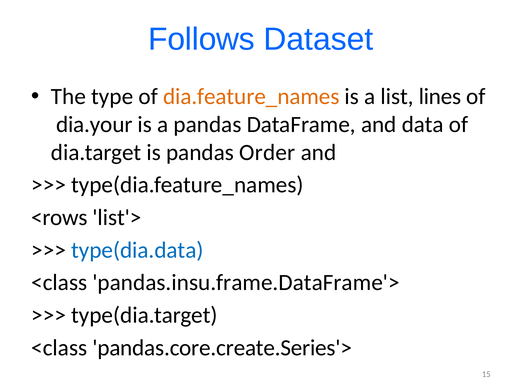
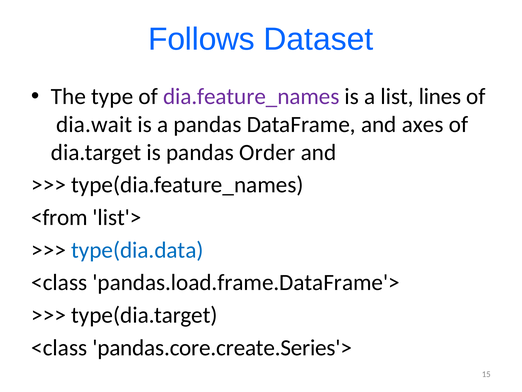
dia.feature_names colour: orange -> purple
dia.your: dia.your -> dia.wait
data: data -> axes
<rows: <rows -> <from
pandas.insu.frame.DataFrame'>: pandas.insu.frame.DataFrame'> -> pandas.load.frame.DataFrame'>
